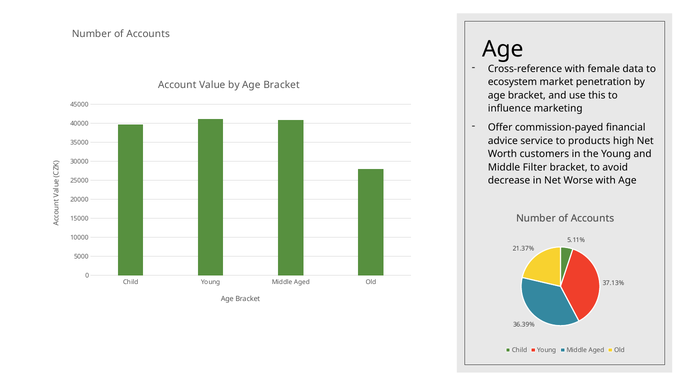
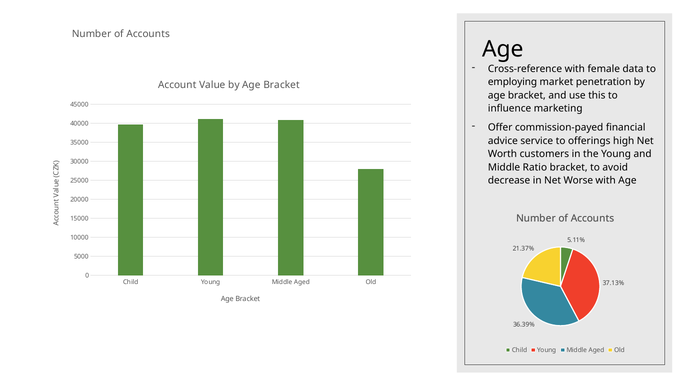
ecosystem: ecosystem -> employing
products: products -> offerings
Filter: Filter -> Ratio
